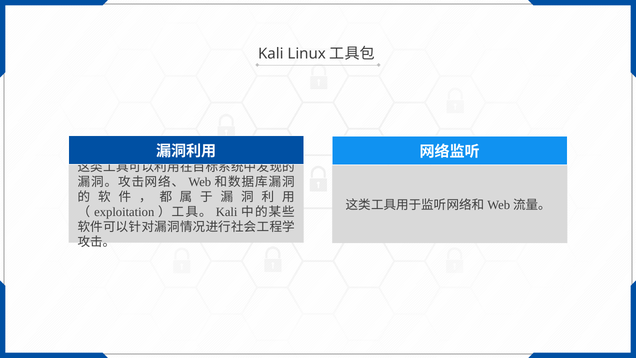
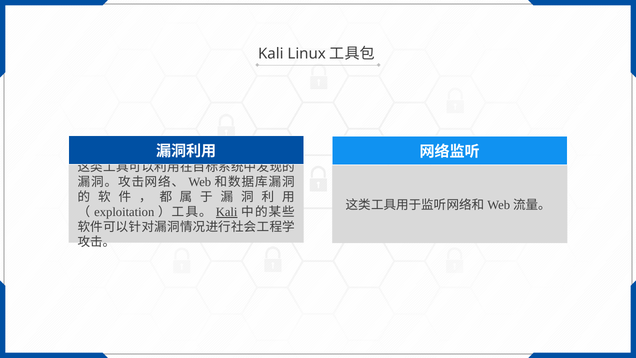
Kali at (227, 212) underline: none -> present
